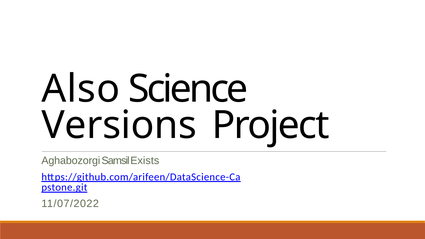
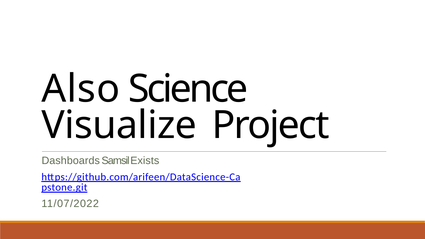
Versions: Versions -> Visualize
Aghabozorgi: Aghabozorgi -> Dashboards
